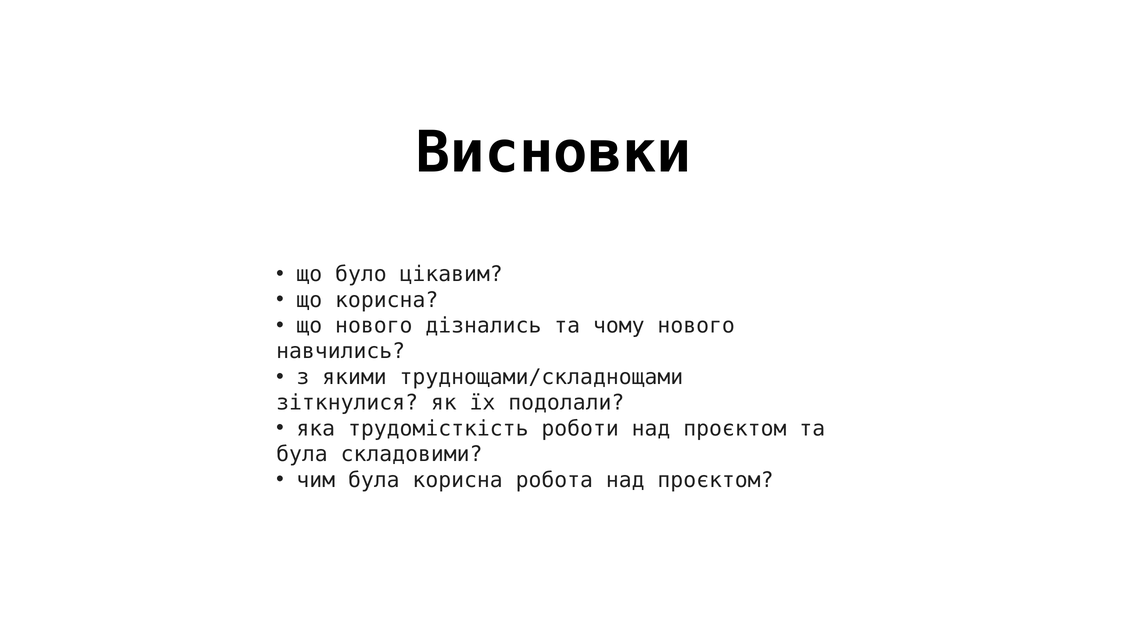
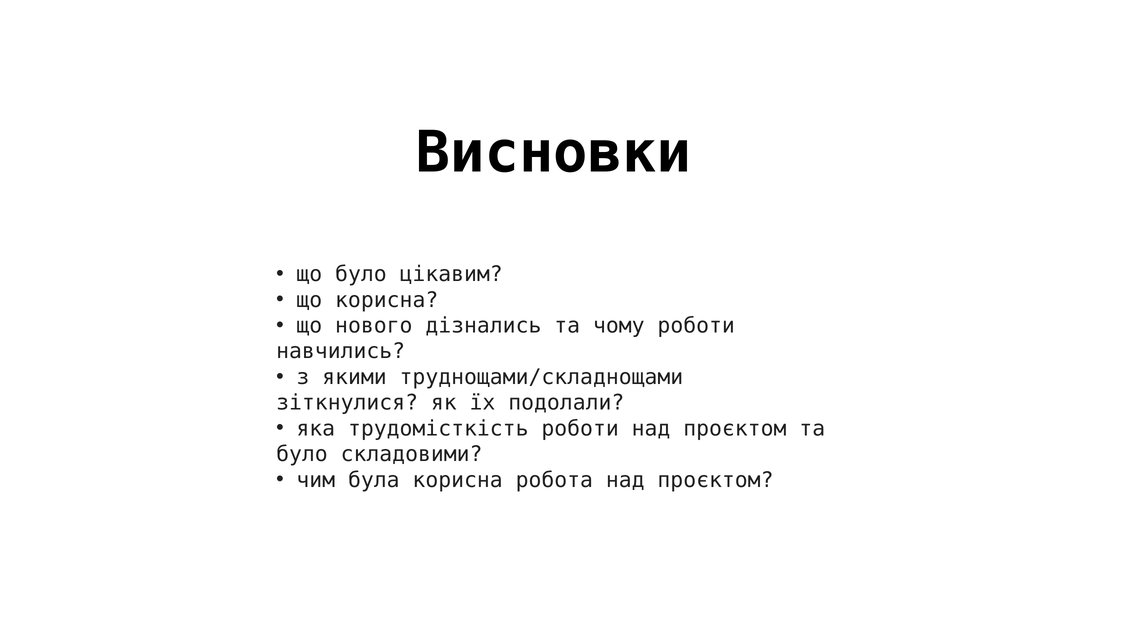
чому нового: нового -> роботи
була at (302, 454): була -> було
